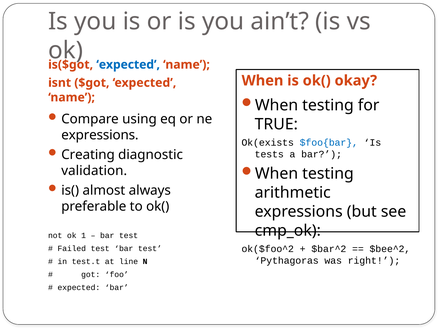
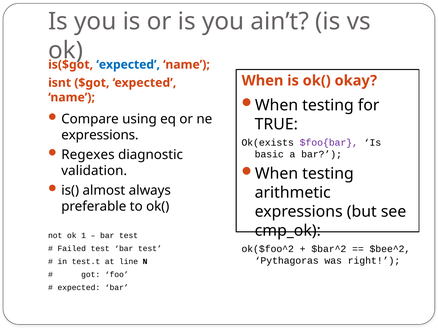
$foo{bar colour: blue -> purple
Creating: Creating -> Regexes
tests: tests -> basic
